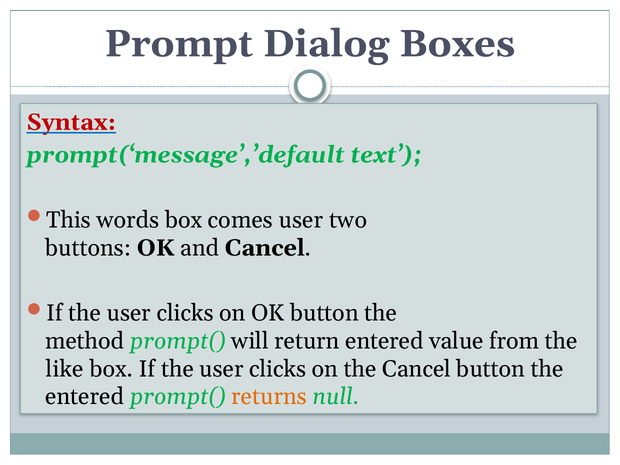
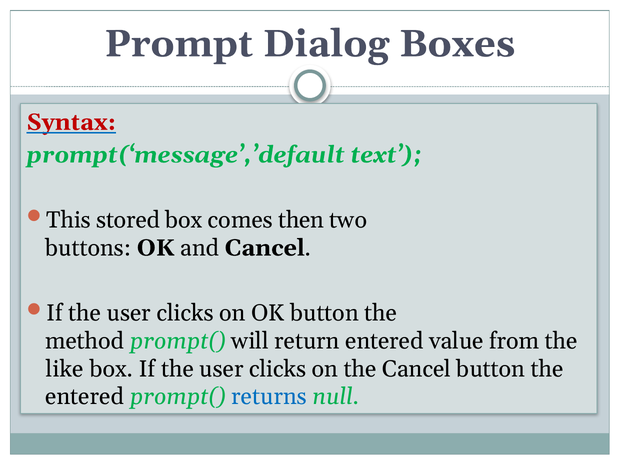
words: words -> stored
comes user: user -> then
returns colour: orange -> blue
